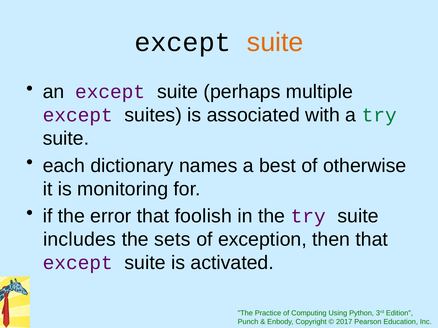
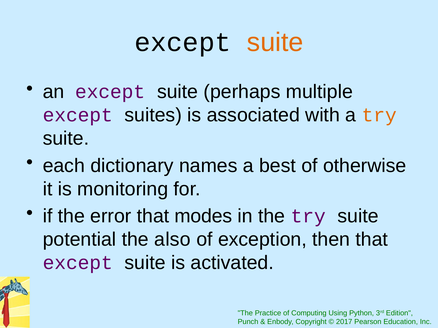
try at (379, 115) colour: green -> orange
foolish: foolish -> modes
includes: includes -> potential
sets: sets -> also
